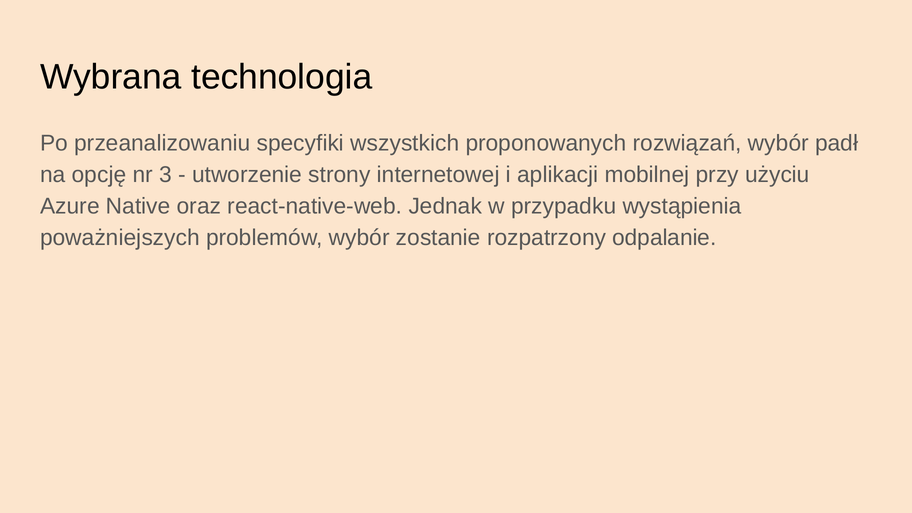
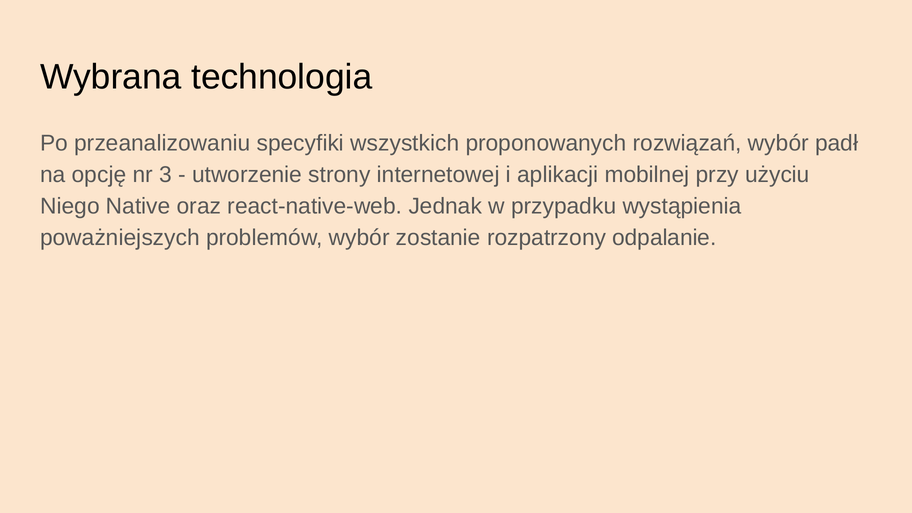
Azure: Azure -> Niego
